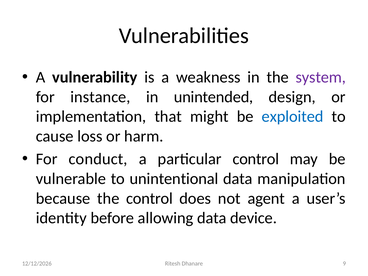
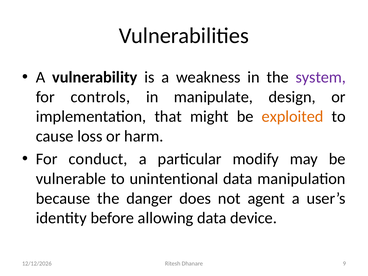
instance: instance -> controls
unintended: unintended -> manipulate
exploited colour: blue -> orange
particular control: control -> modify
the control: control -> danger
